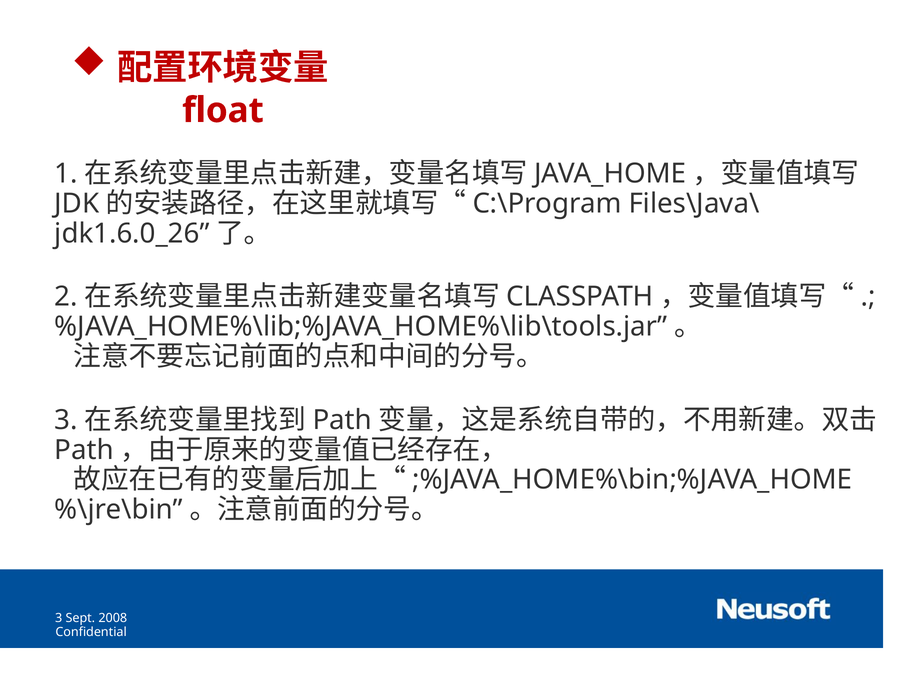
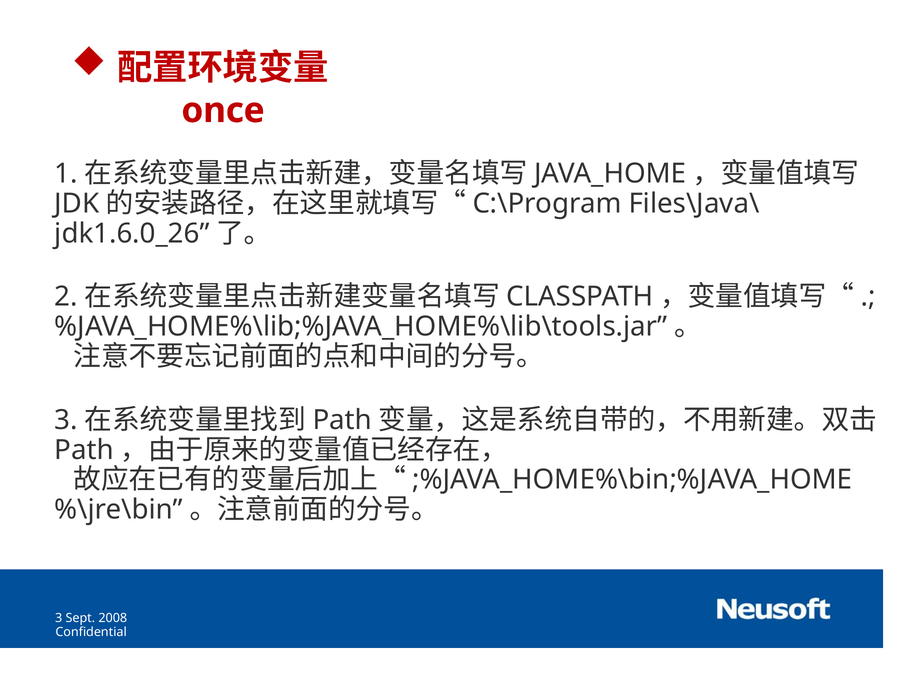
float: float -> once
